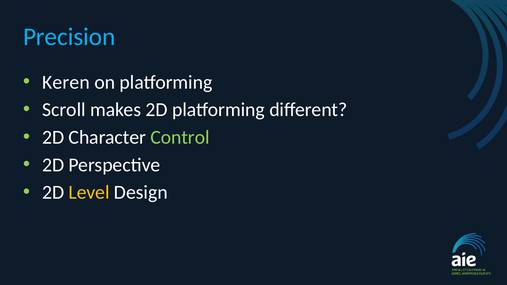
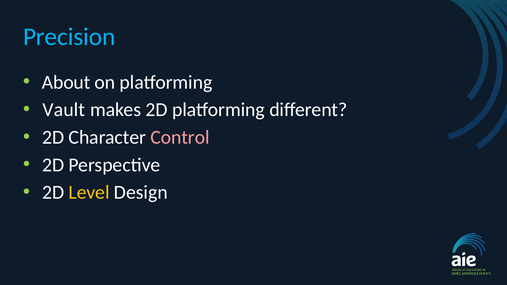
Keren: Keren -> About
Scroll: Scroll -> Vault
Control colour: light green -> pink
